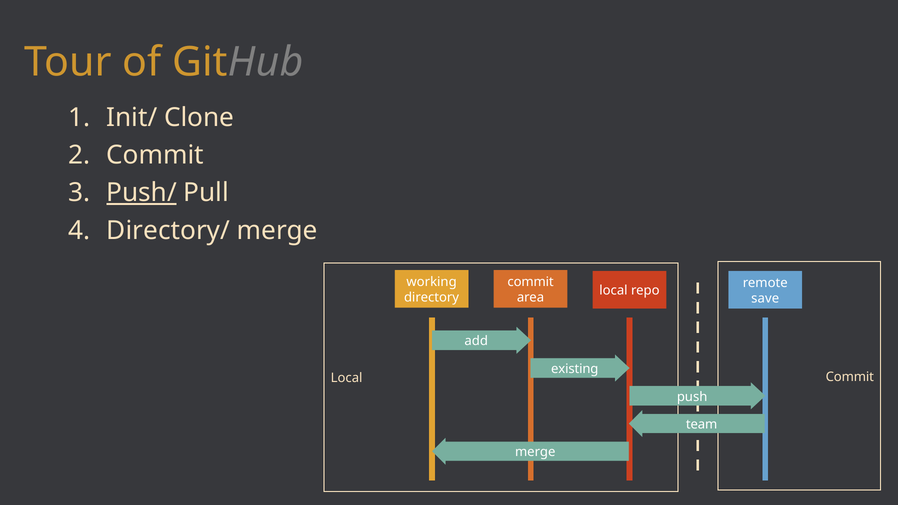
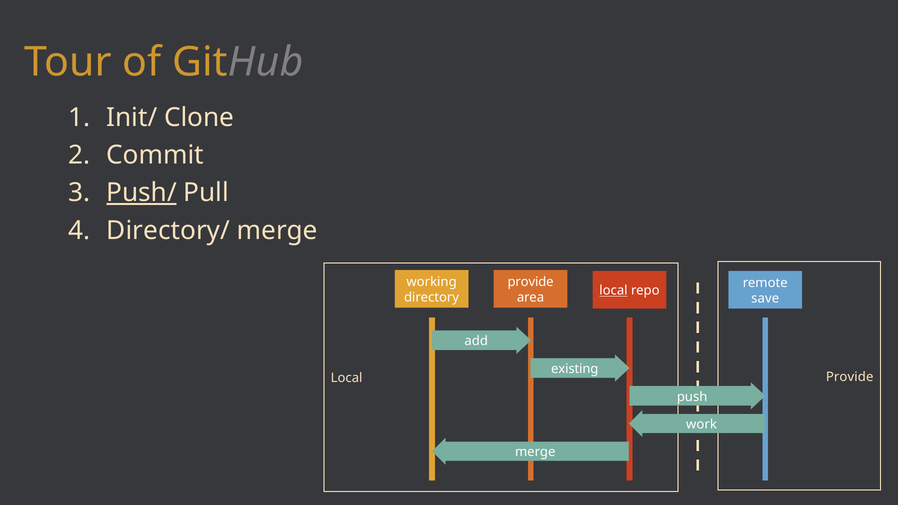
commit at (531, 282): commit -> provide
local at (613, 291) underline: none -> present
Local Commit: Commit -> Provide
team: team -> work
